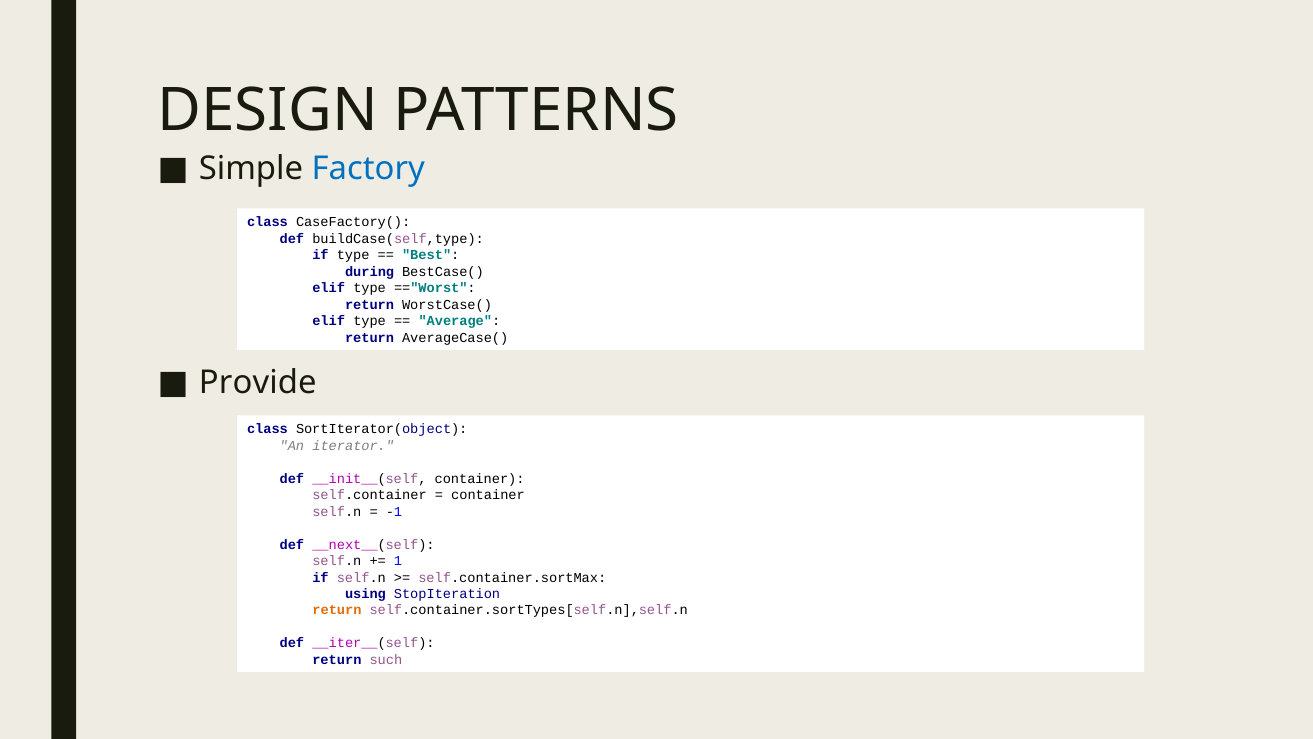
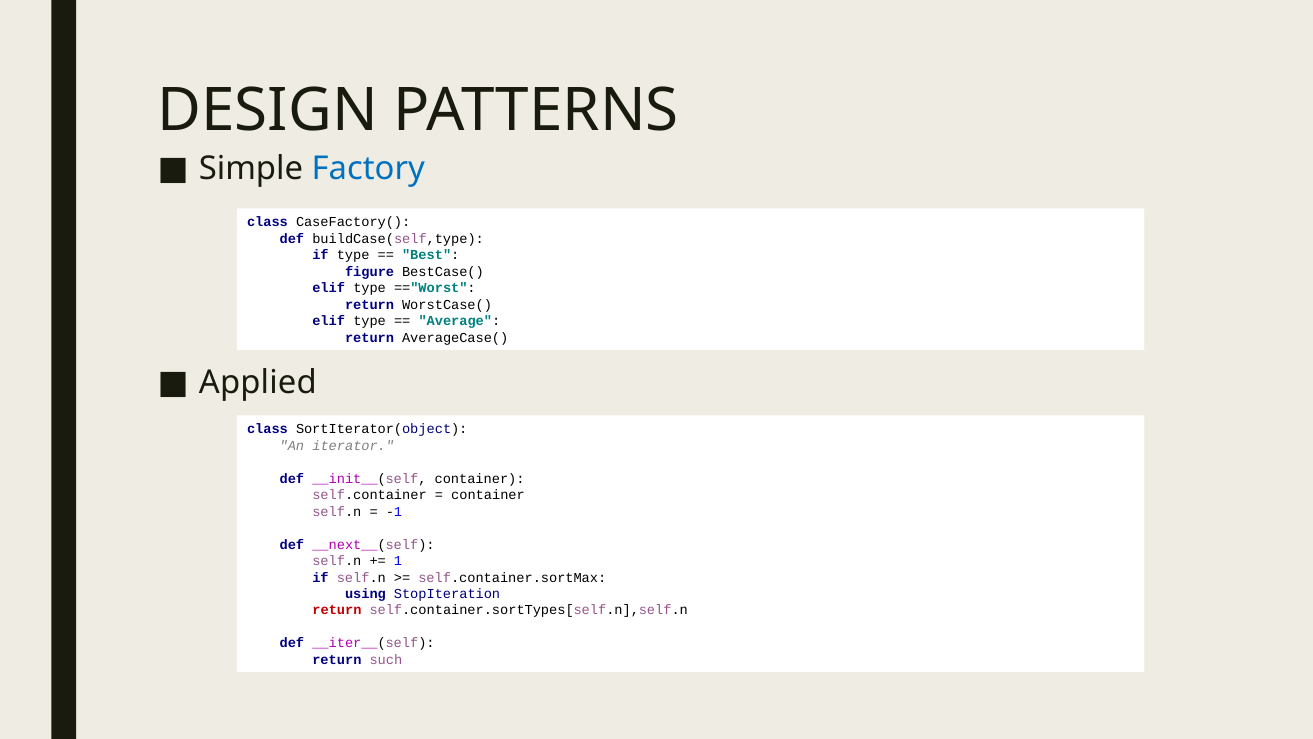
during: during -> figure
Provide: Provide -> Applied
return at (337, 610) colour: orange -> red
